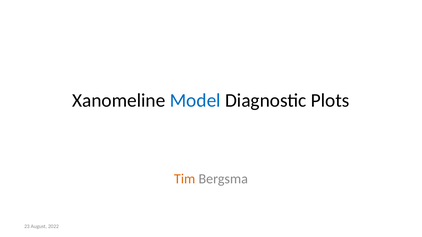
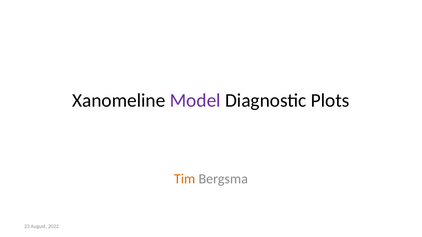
Model colour: blue -> purple
